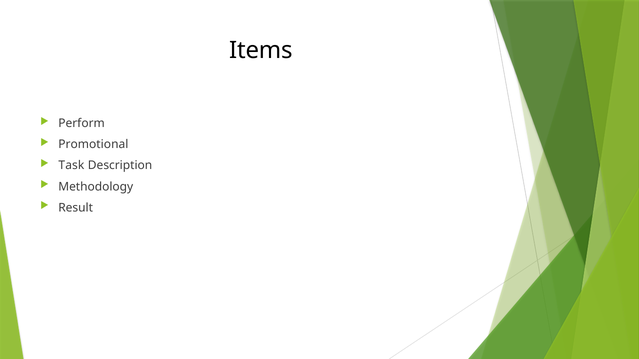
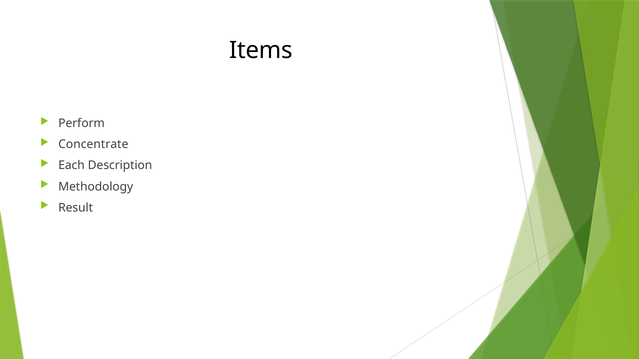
Promotional: Promotional -> Concentrate
Task: Task -> Each
